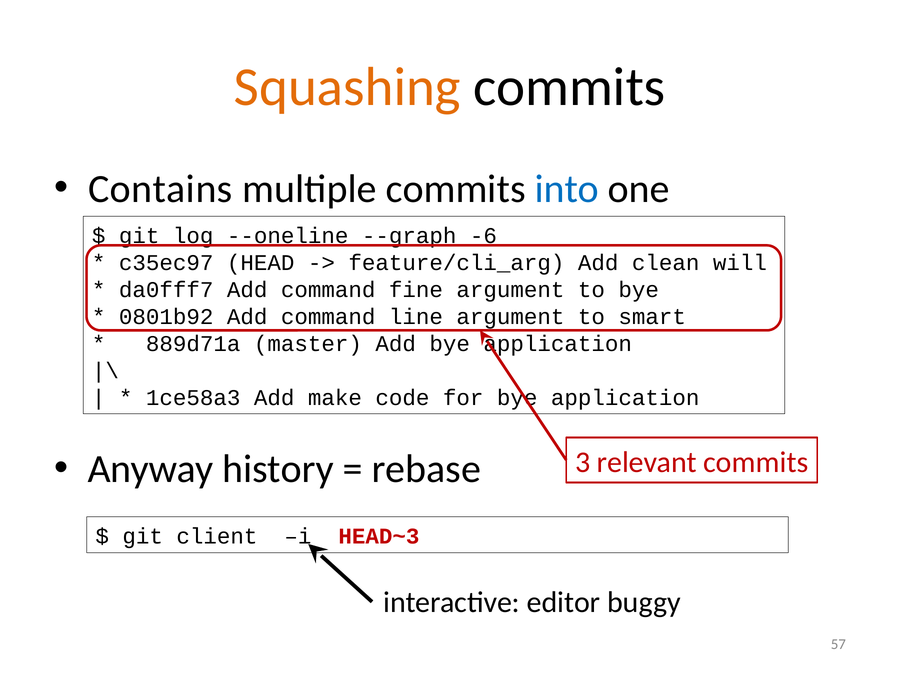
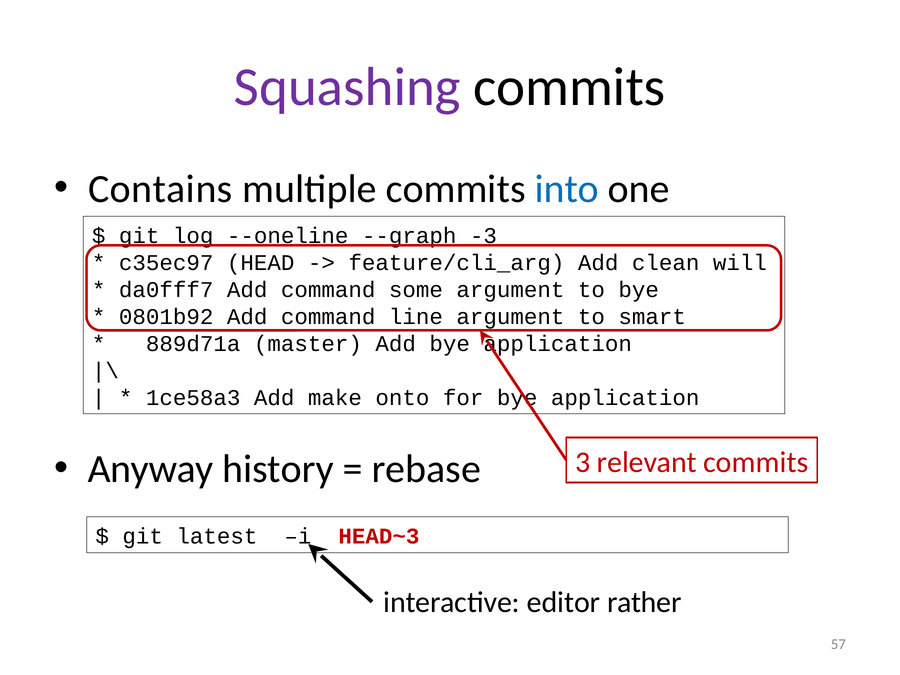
Squashing colour: orange -> purple
-6: -6 -> -3
fine: fine -> some
code: code -> onto
client: client -> latest
buggy: buggy -> rather
